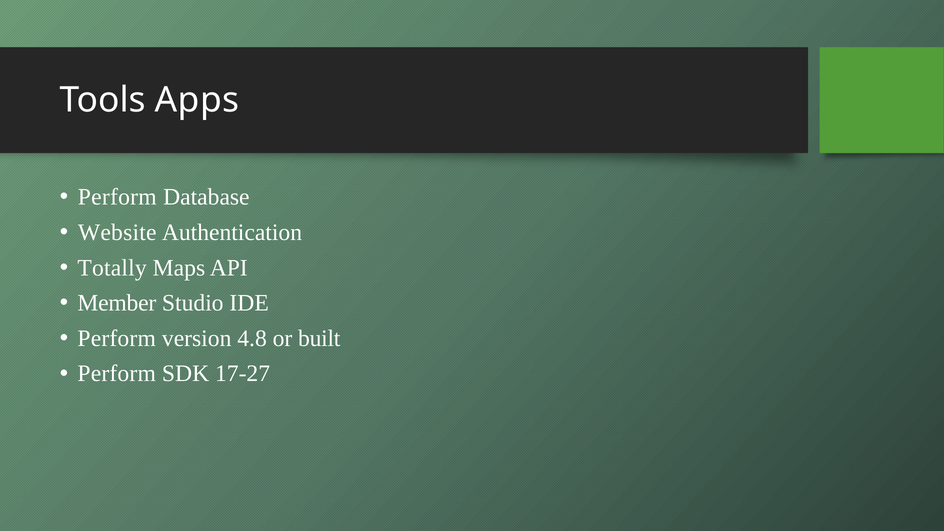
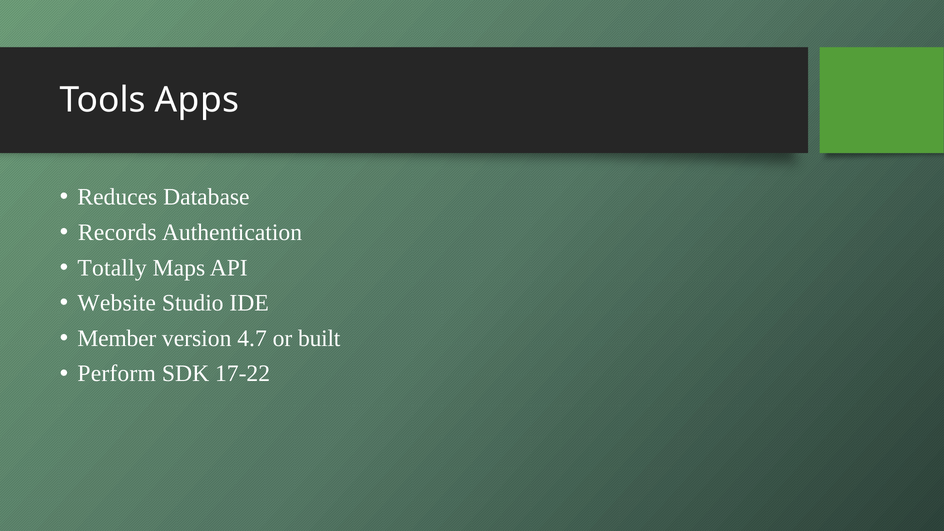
Perform at (117, 197): Perform -> Reduces
Website: Website -> Records
Member: Member -> Website
Perform at (117, 338): Perform -> Member
4.8: 4.8 -> 4.7
17-27: 17-27 -> 17-22
